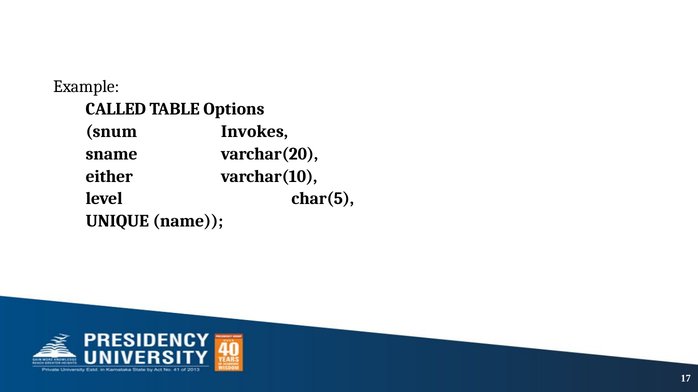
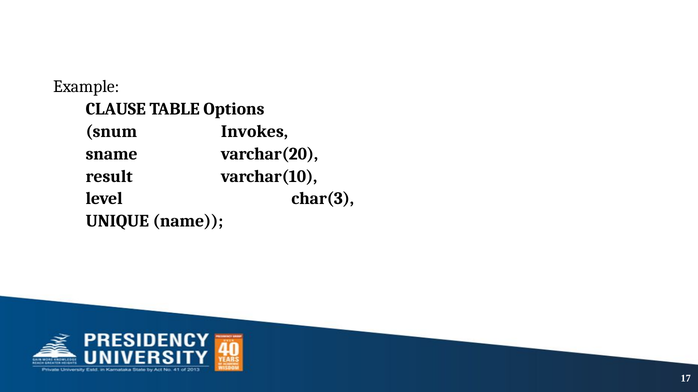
CALLED: CALLED -> CLAUSE
either: either -> result
char(5: char(5 -> char(3
